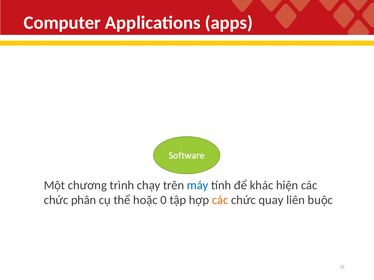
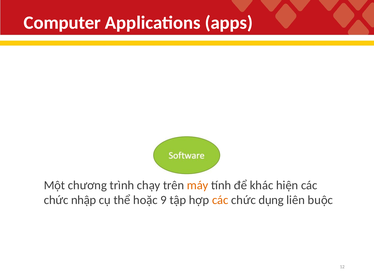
máy colour: blue -> orange
phân: phân -> nhập
0: 0 -> 9
quay: quay -> dụng
